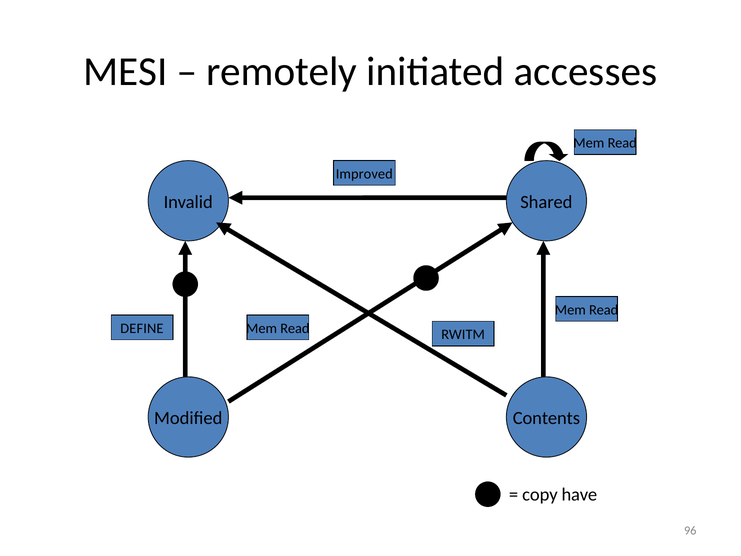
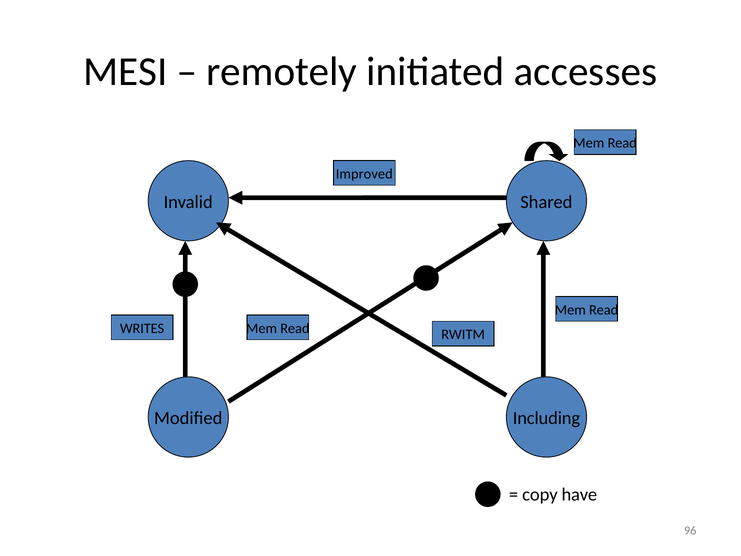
DEFINE: DEFINE -> WRITES
Contents: Contents -> Including
